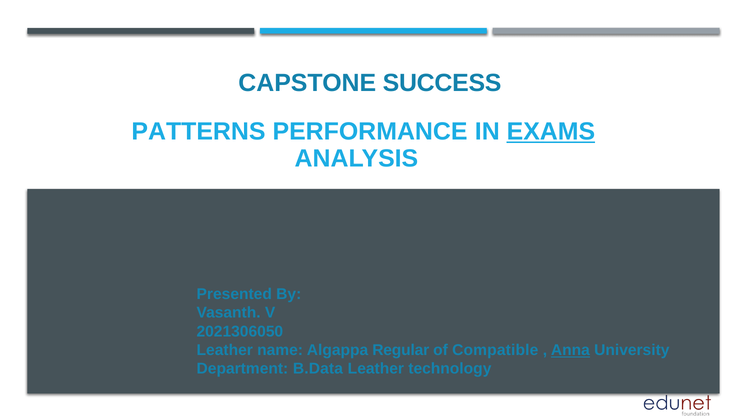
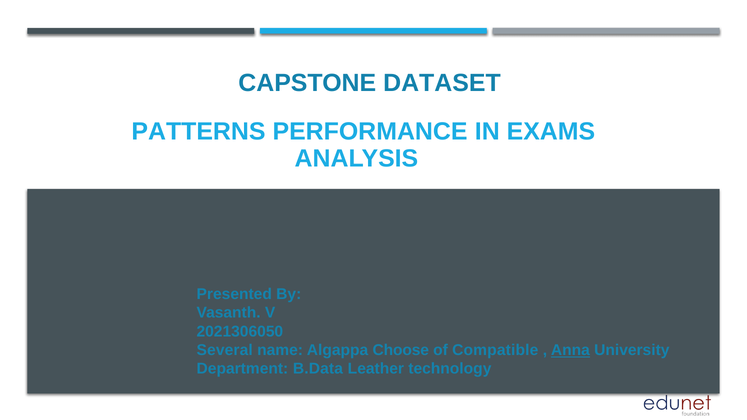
SUCCESS: SUCCESS -> DATASET
EXAMS underline: present -> none
Leather at (225, 350): Leather -> Several
Regular: Regular -> Choose
